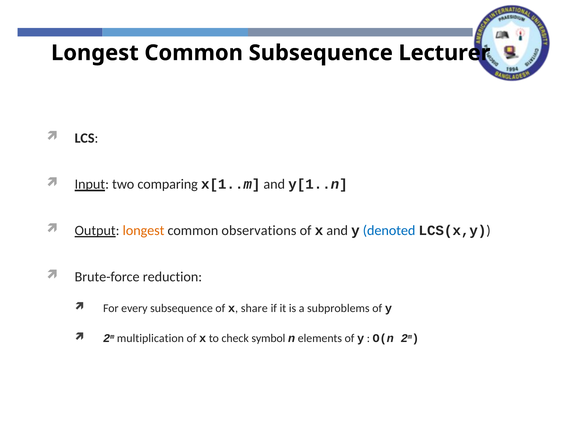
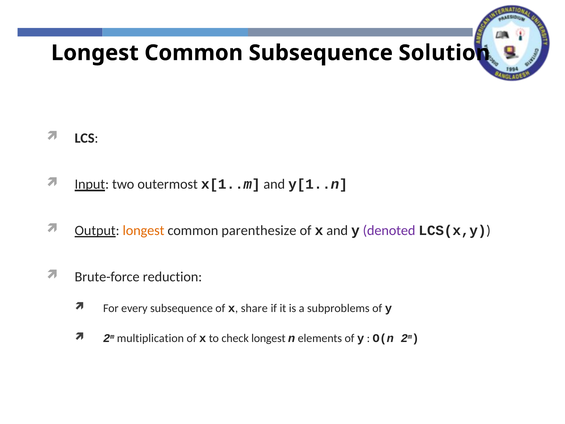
Lecturer: Lecturer -> Solution
comparing: comparing -> outermost
observations: observations -> parenthesize
denoted colour: blue -> purple
check symbol: symbol -> longest
